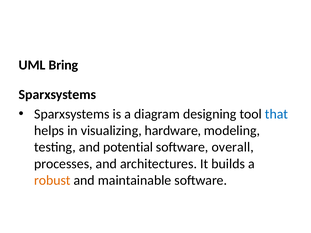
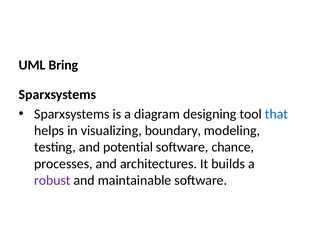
hardware: hardware -> boundary
overall: overall -> chance
robust colour: orange -> purple
